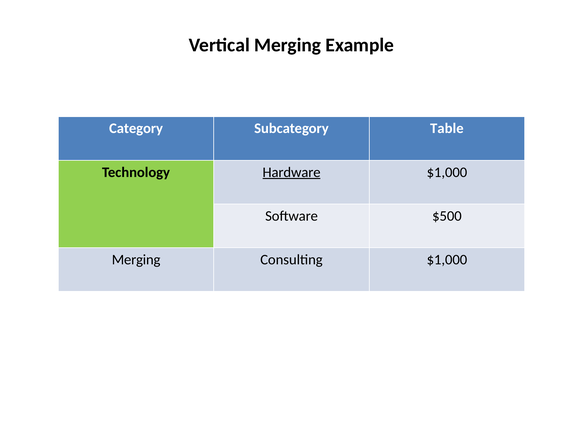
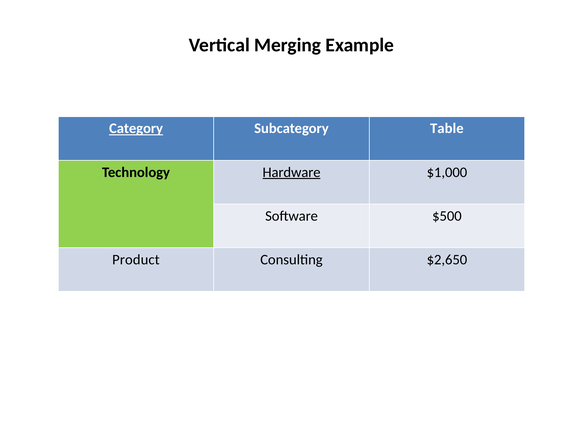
Category underline: none -> present
Merging at (136, 260): Merging -> Product
Consulting $1,000: $1,000 -> $2,650
